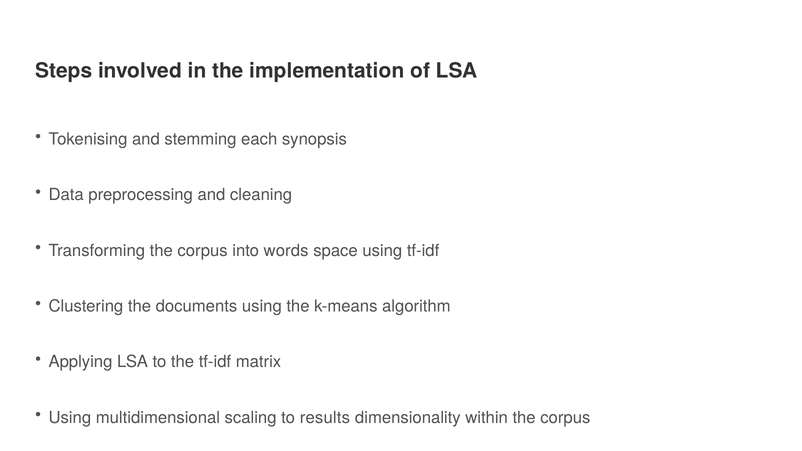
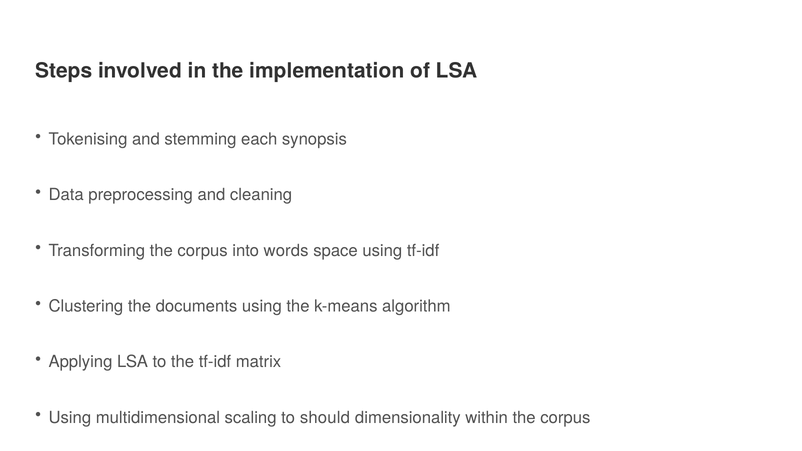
results: results -> should
